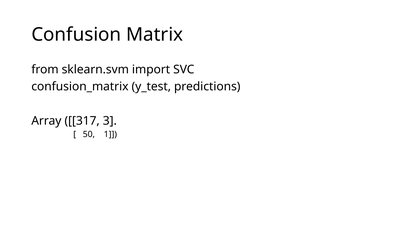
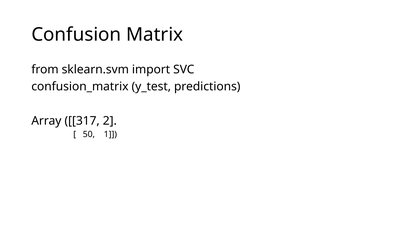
3: 3 -> 2
